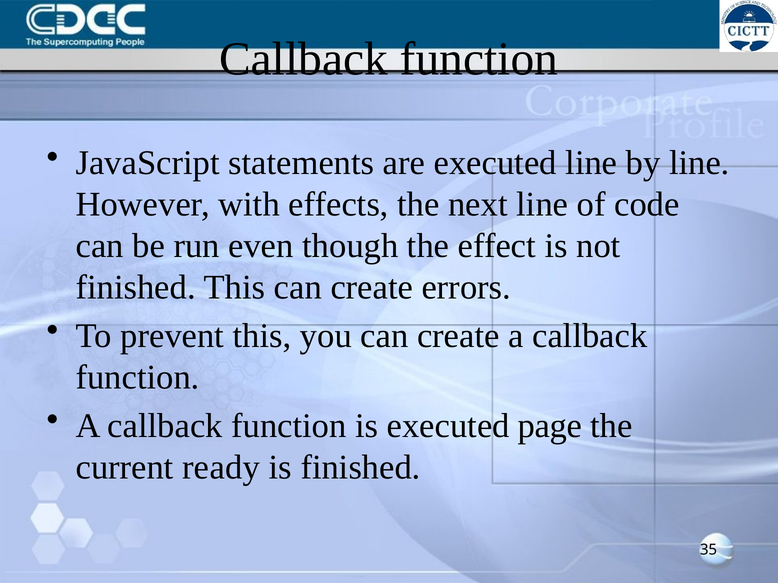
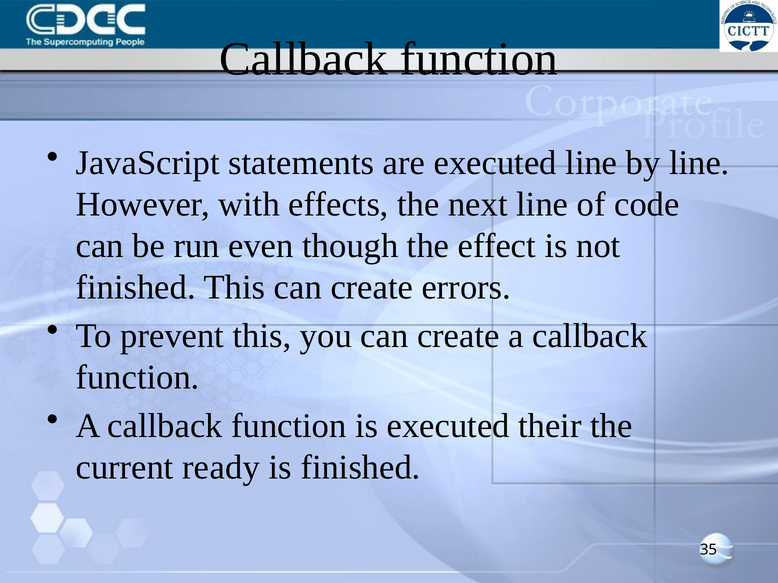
page: page -> their
